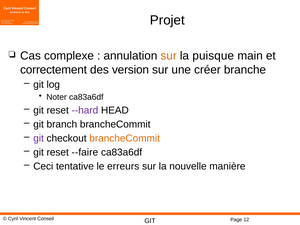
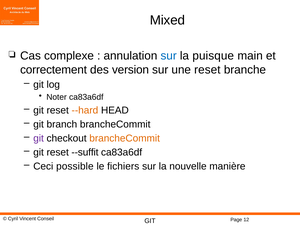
Projet: Projet -> Mixed
sur at (169, 56) colour: orange -> blue
une créer: créer -> reset
--hard colour: purple -> orange
--faire: --faire -> --suffit
tentative: tentative -> possible
erreurs: erreurs -> fichiers
